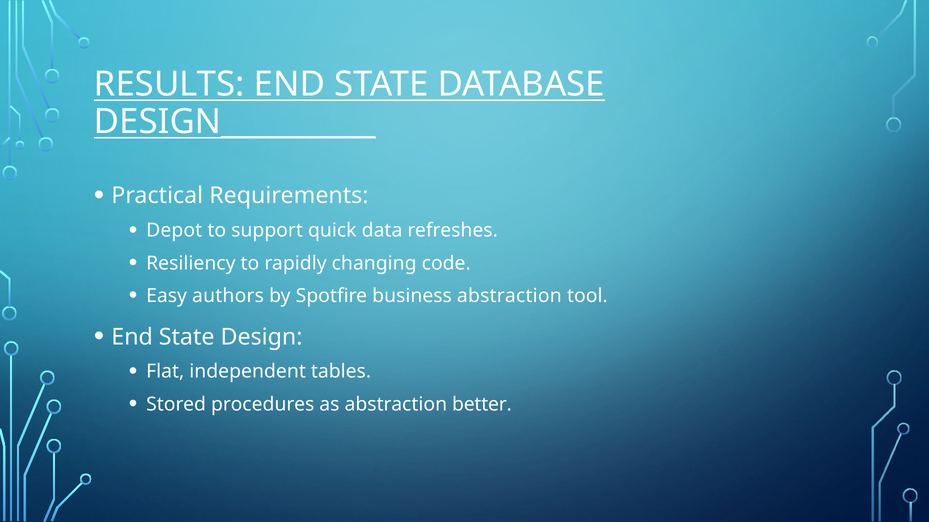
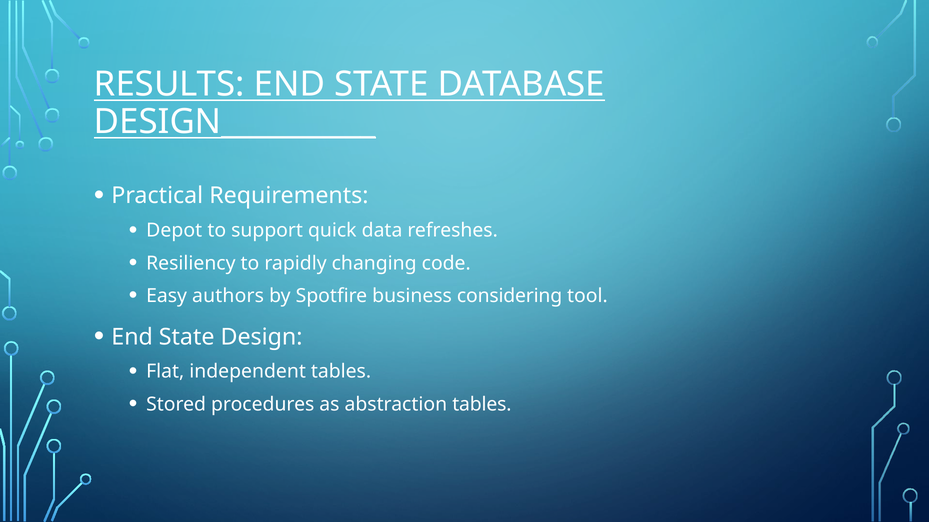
business abstraction: abstraction -> considering
abstraction better: better -> tables
